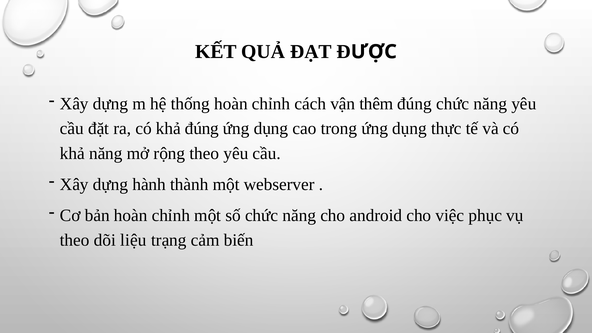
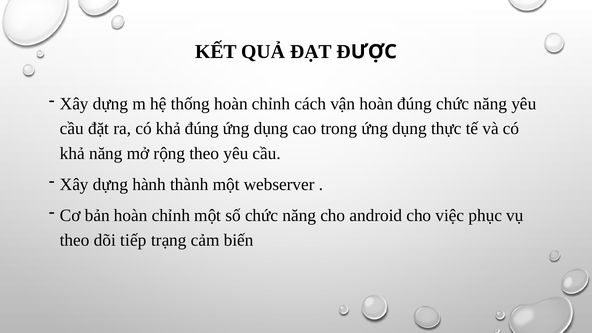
vận thêm: thêm -> hoàn
liệu: liệu -> tiếp
